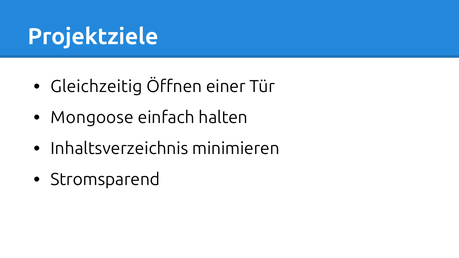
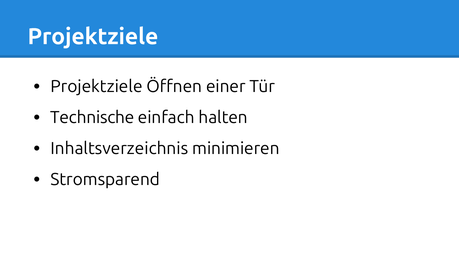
Gleichzeitig at (96, 87): Gleichzeitig -> Projektziele
Mongoose: Mongoose -> Technische
